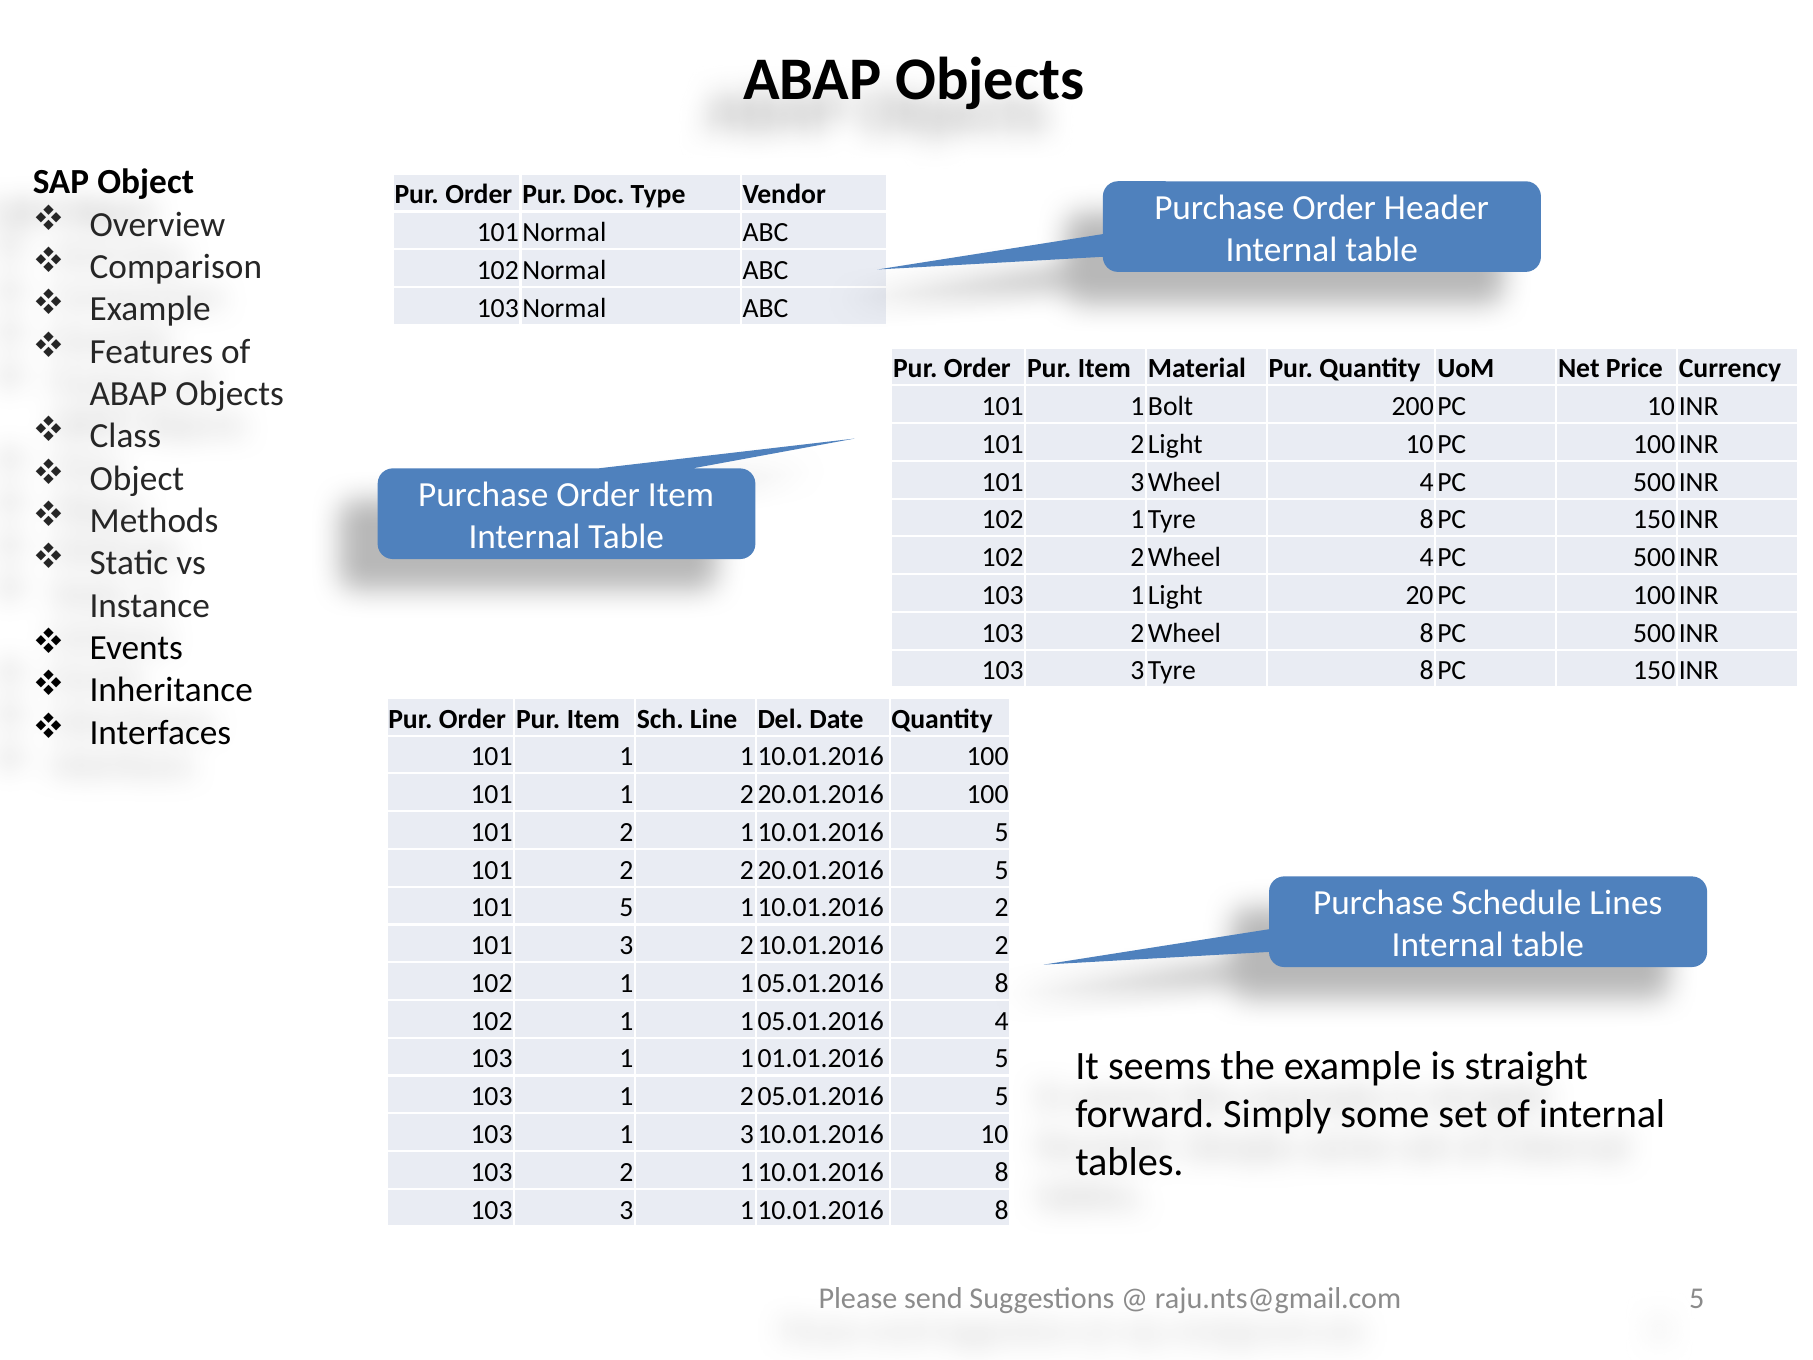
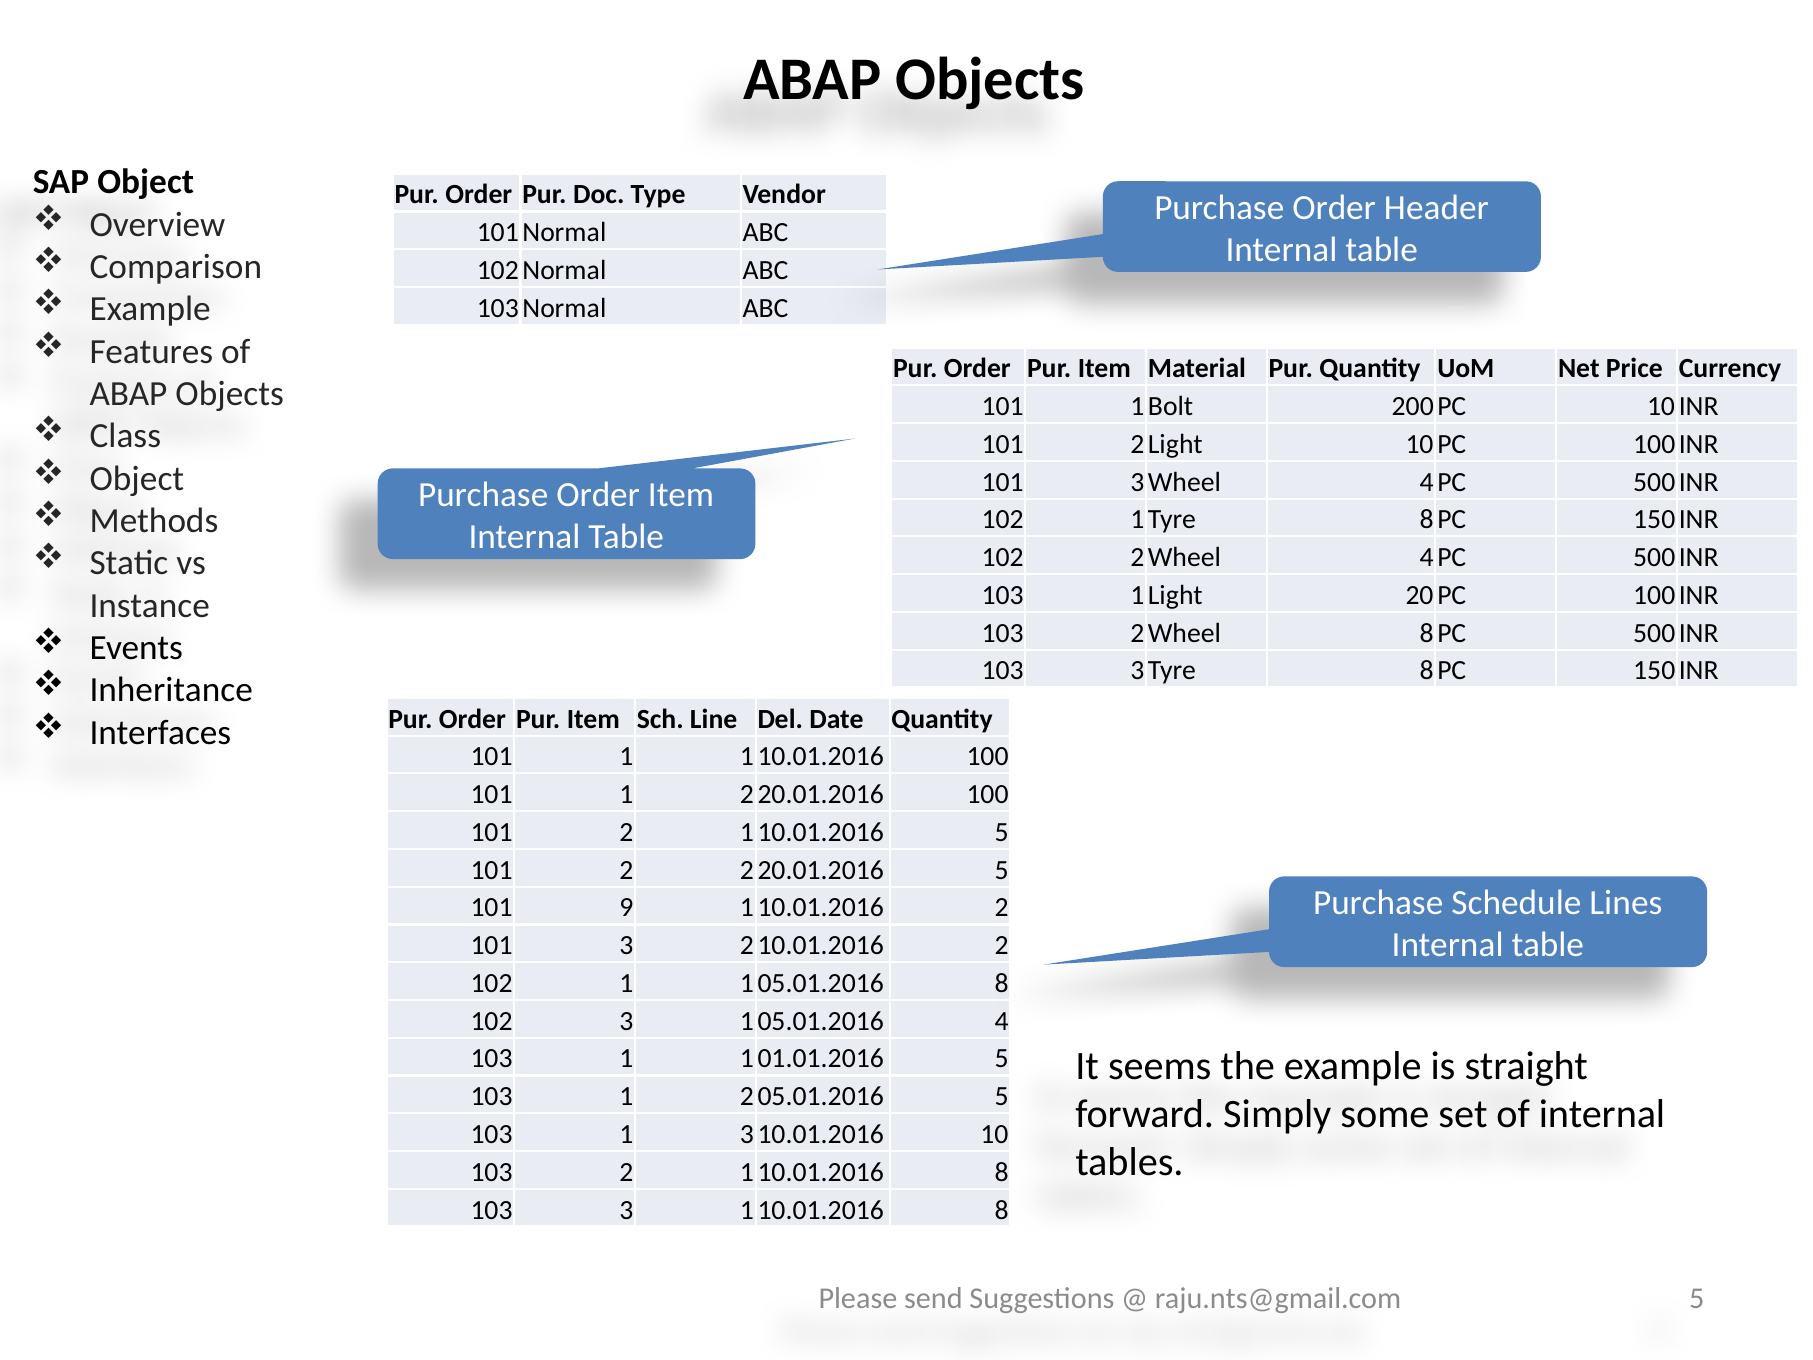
101 5: 5 -> 9
1 at (626, 1021): 1 -> 3
